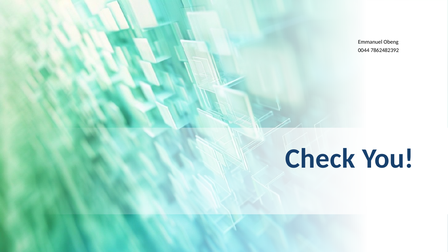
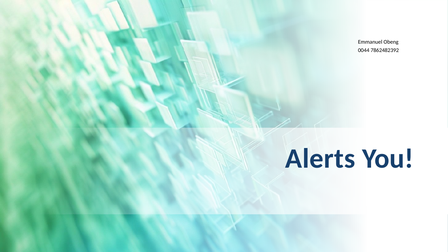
Check: Check -> Alerts
